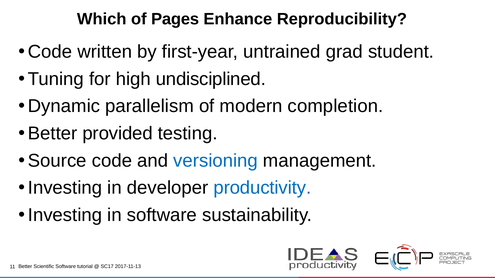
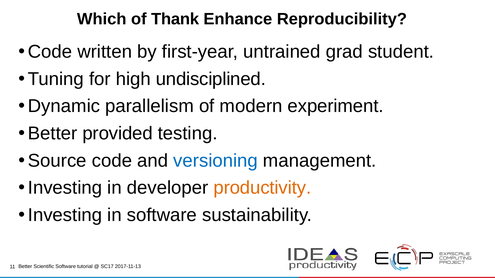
Pages: Pages -> Thank
completion: completion -> experiment
productivity colour: blue -> orange
